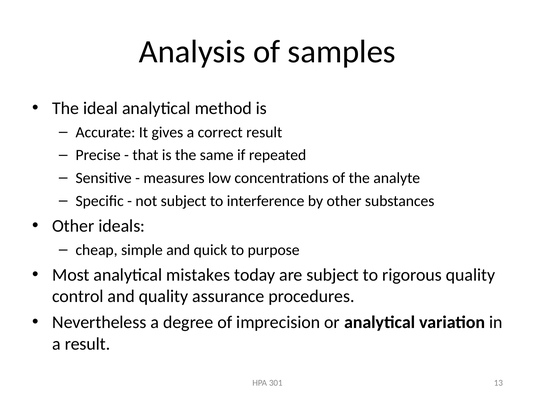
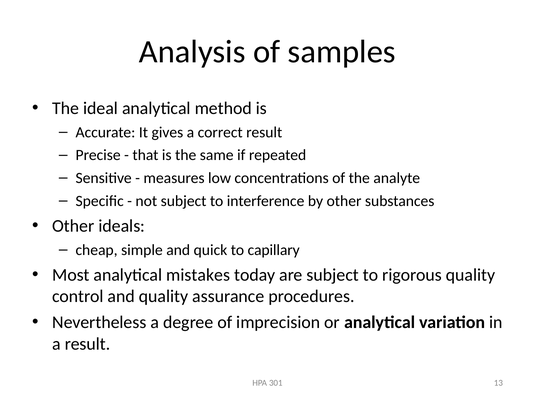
purpose: purpose -> capillary
